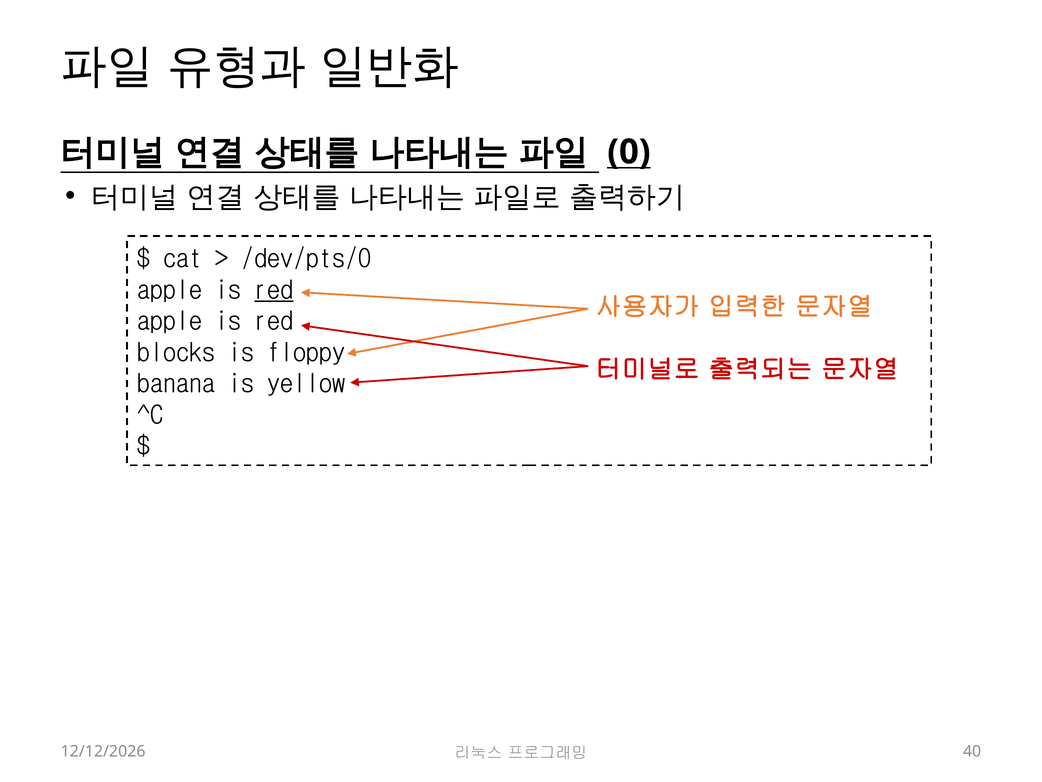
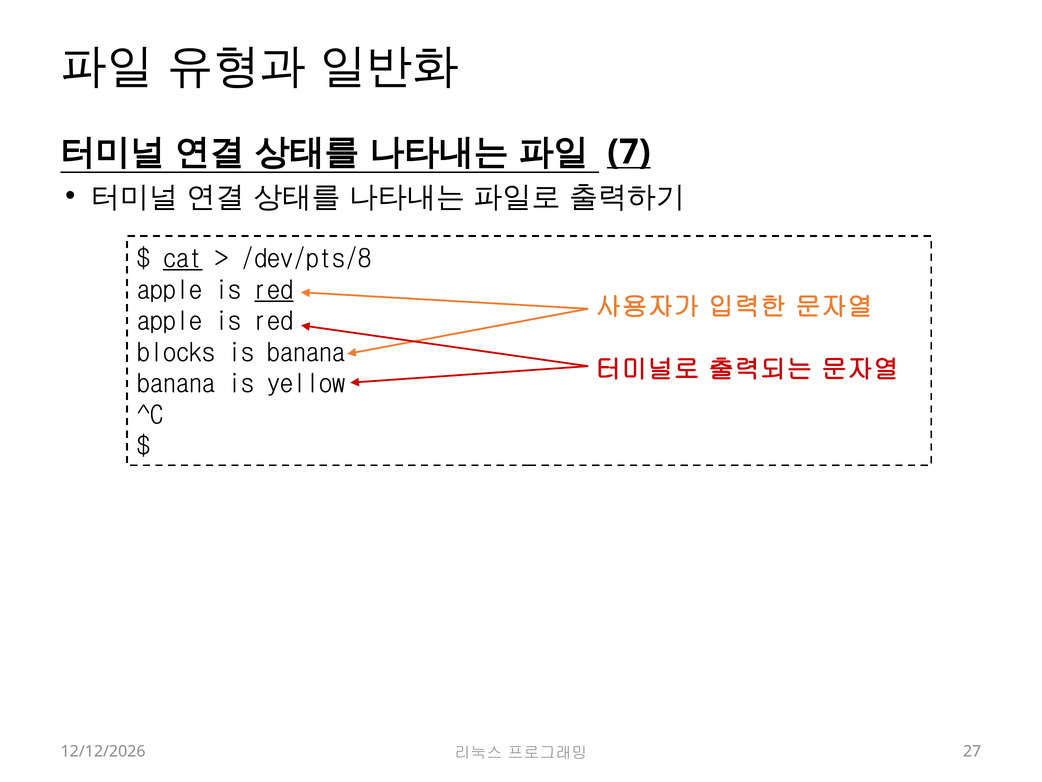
0: 0 -> 7
cat underline: none -> present
/dev/pts/0: /dev/pts/0 -> /dev/pts/8
is floppy: floppy -> banana
40: 40 -> 27
